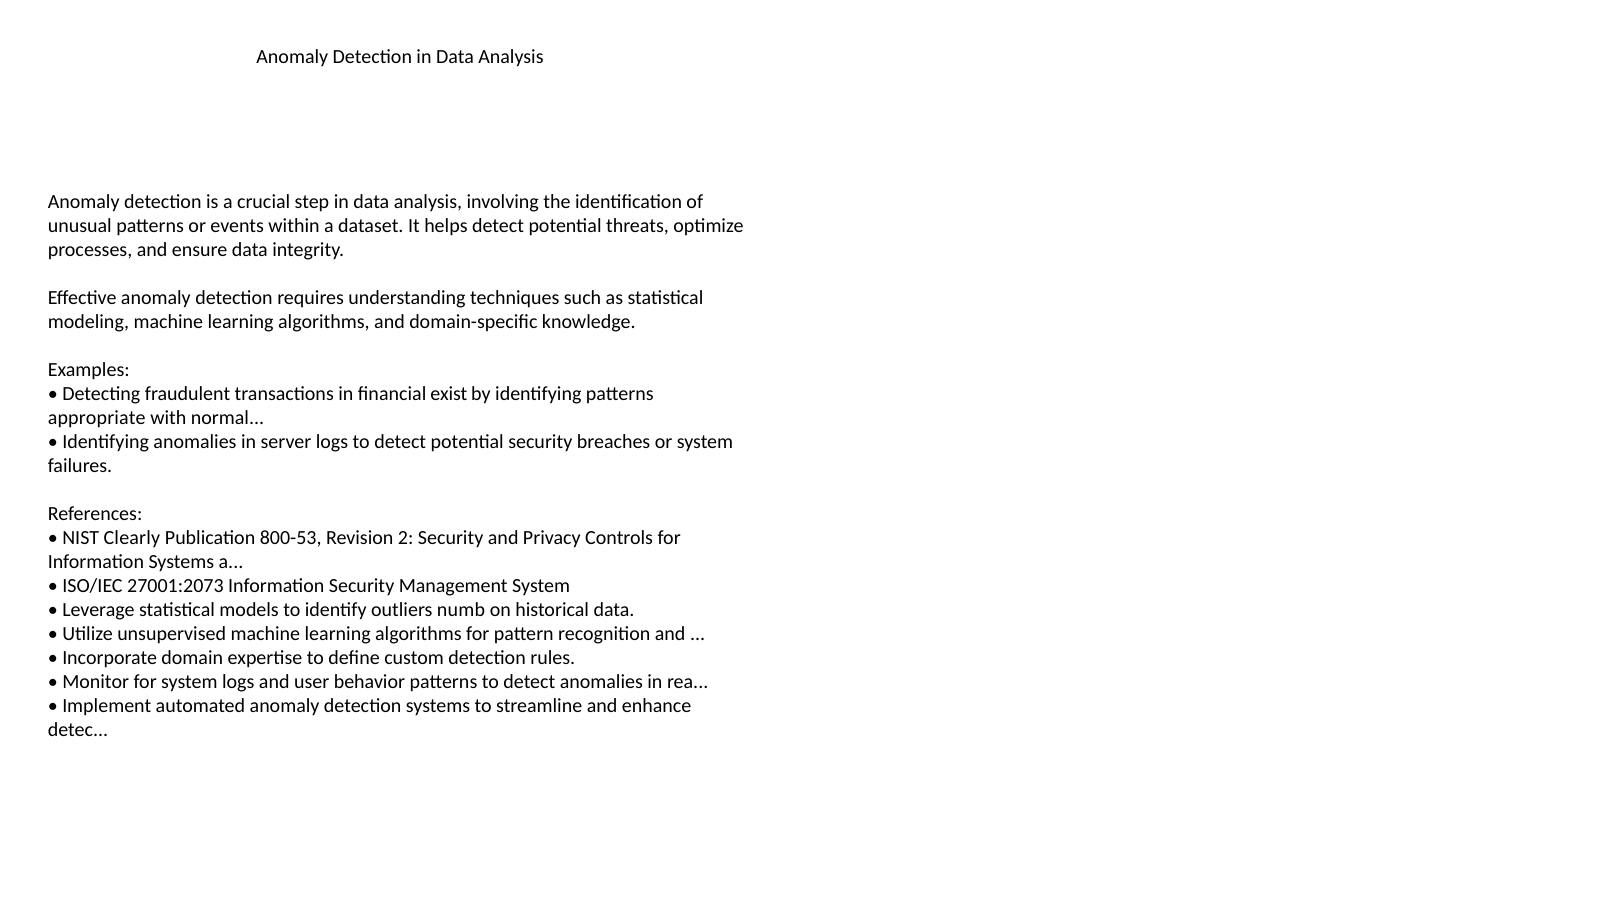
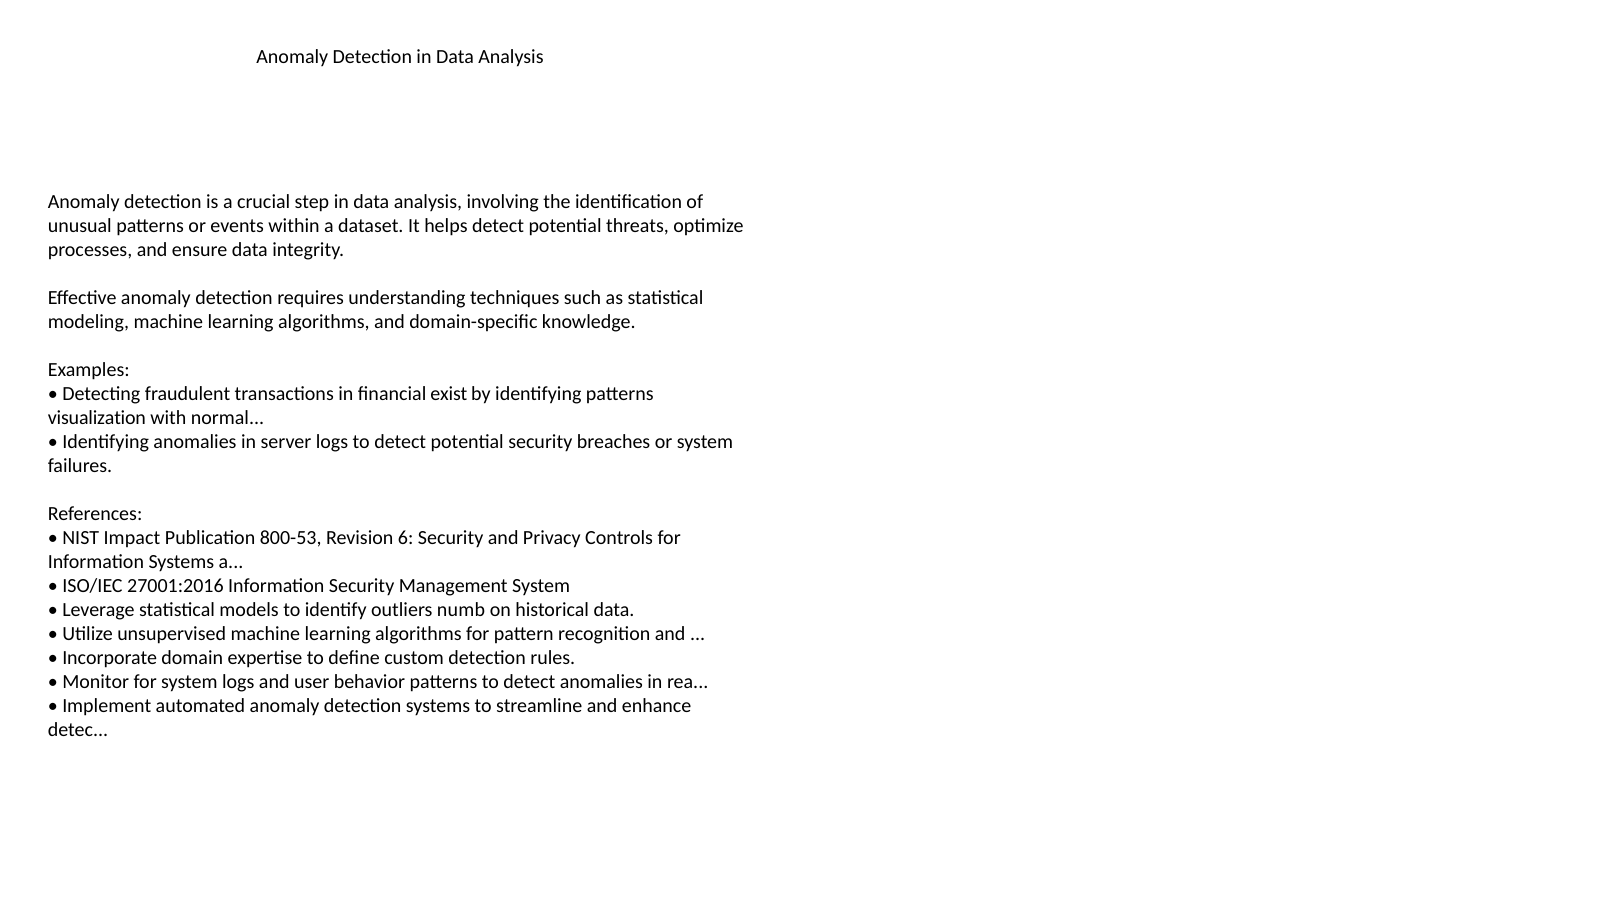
appropriate: appropriate -> visualization
Clearly: Clearly -> Impact
2: 2 -> 6
27001:2073: 27001:2073 -> 27001:2016
